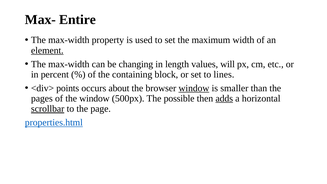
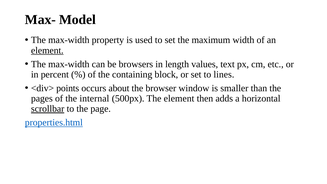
Entire: Entire -> Model
changing: changing -> browsers
will: will -> text
window at (194, 88) underline: present -> none
the window: window -> internal
The possible: possible -> element
adds underline: present -> none
